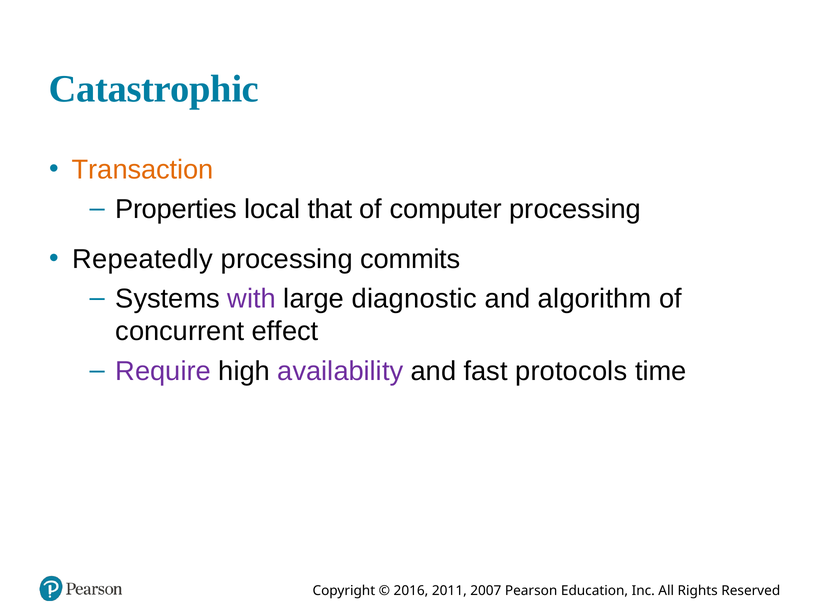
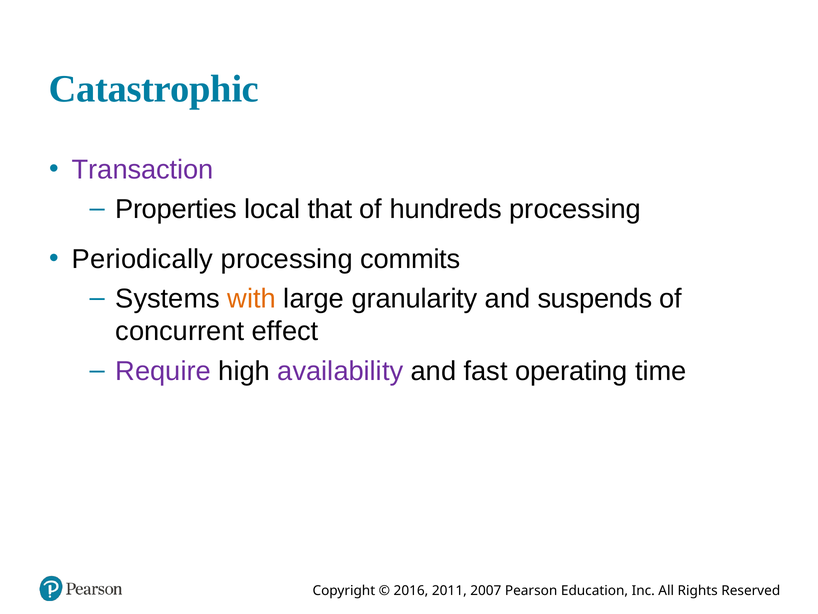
Transaction colour: orange -> purple
computer: computer -> hundreds
Repeatedly: Repeatedly -> Periodically
with colour: purple -> orange
diagnostic: diagnostic -> granularity
algorithm: algorithm -> suspends
protocols: protocols -> operating
